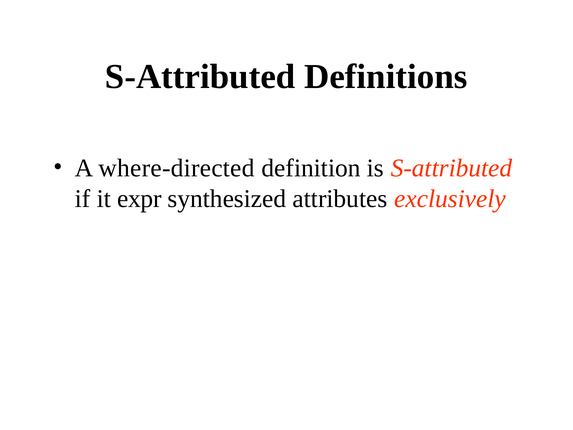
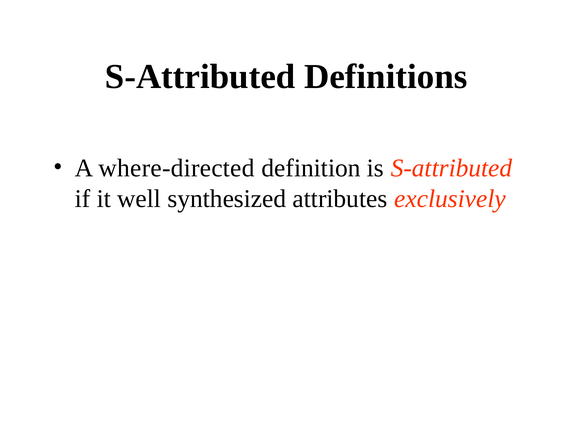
expr: expr -> well
